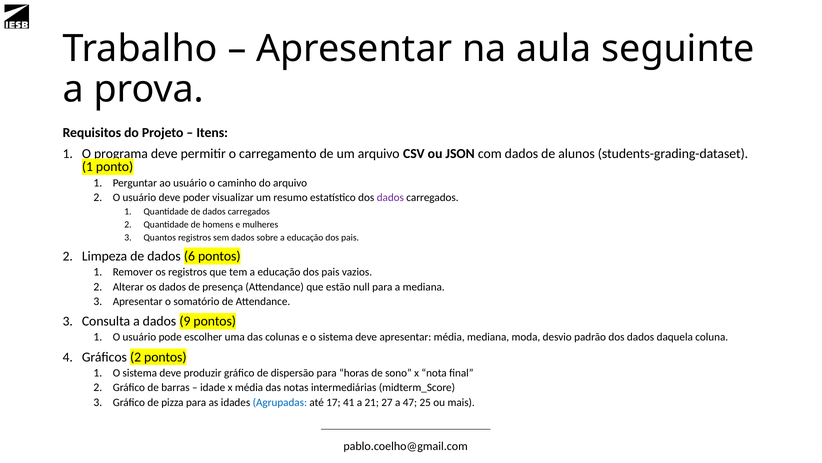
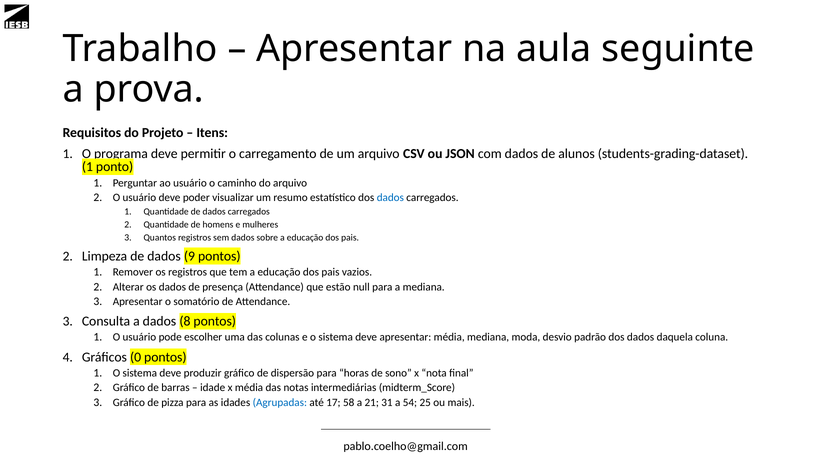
dados at (390, 197) colour: purple -> blue
6: 6 -> 9
9: 9 -> 8
Gráficos 2: 2 -> 0
41: 41 -> 58
27: 27 -> 31
47: 47 -> 54
